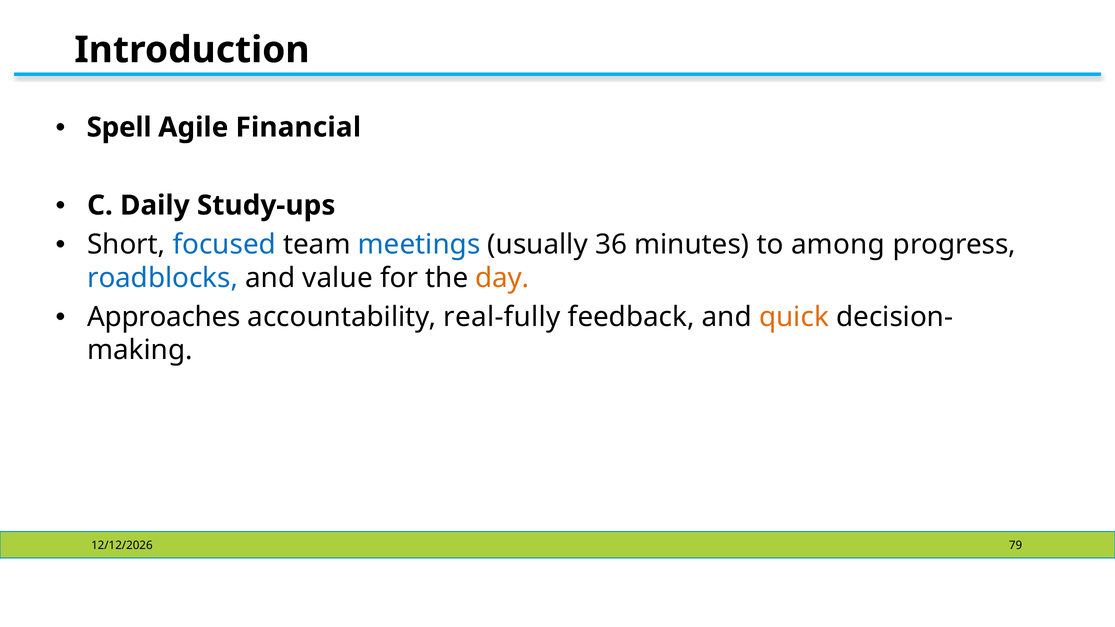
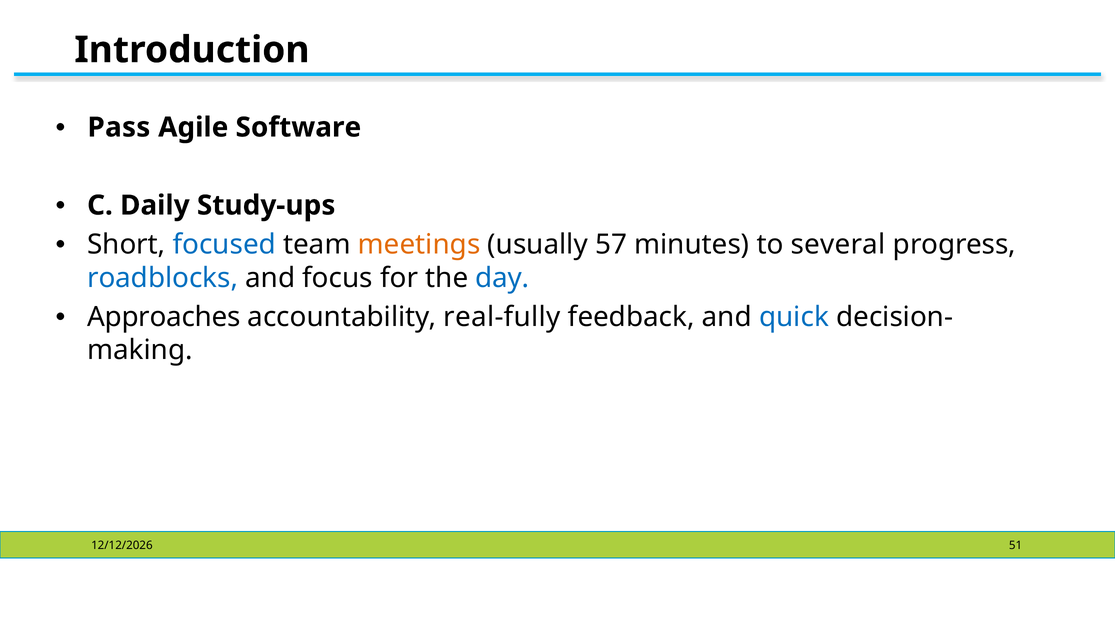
Spell: Spell -> Pass
Financial: Financial -> Software
meetings colour: blue -> orange
36: 36 -> 57
among: among -> several
value: value -> focus
day colour: orange -> blue
quick colour: orange -> blue
79: 79 -> 51
